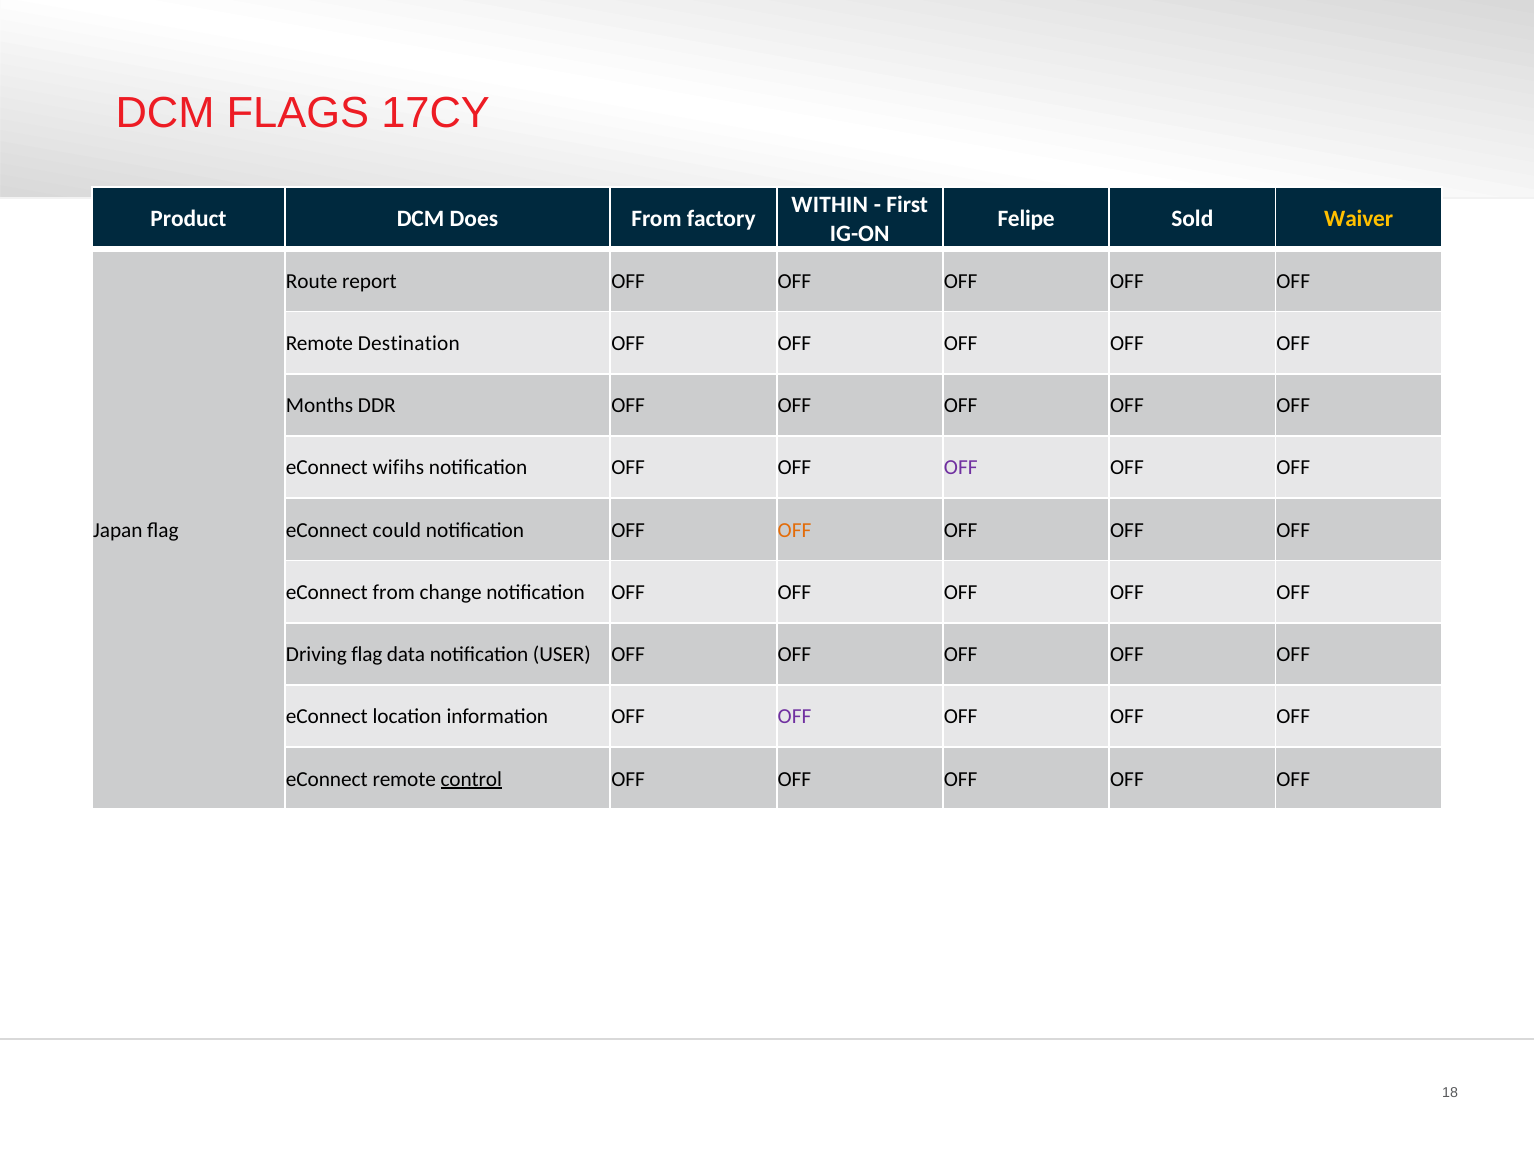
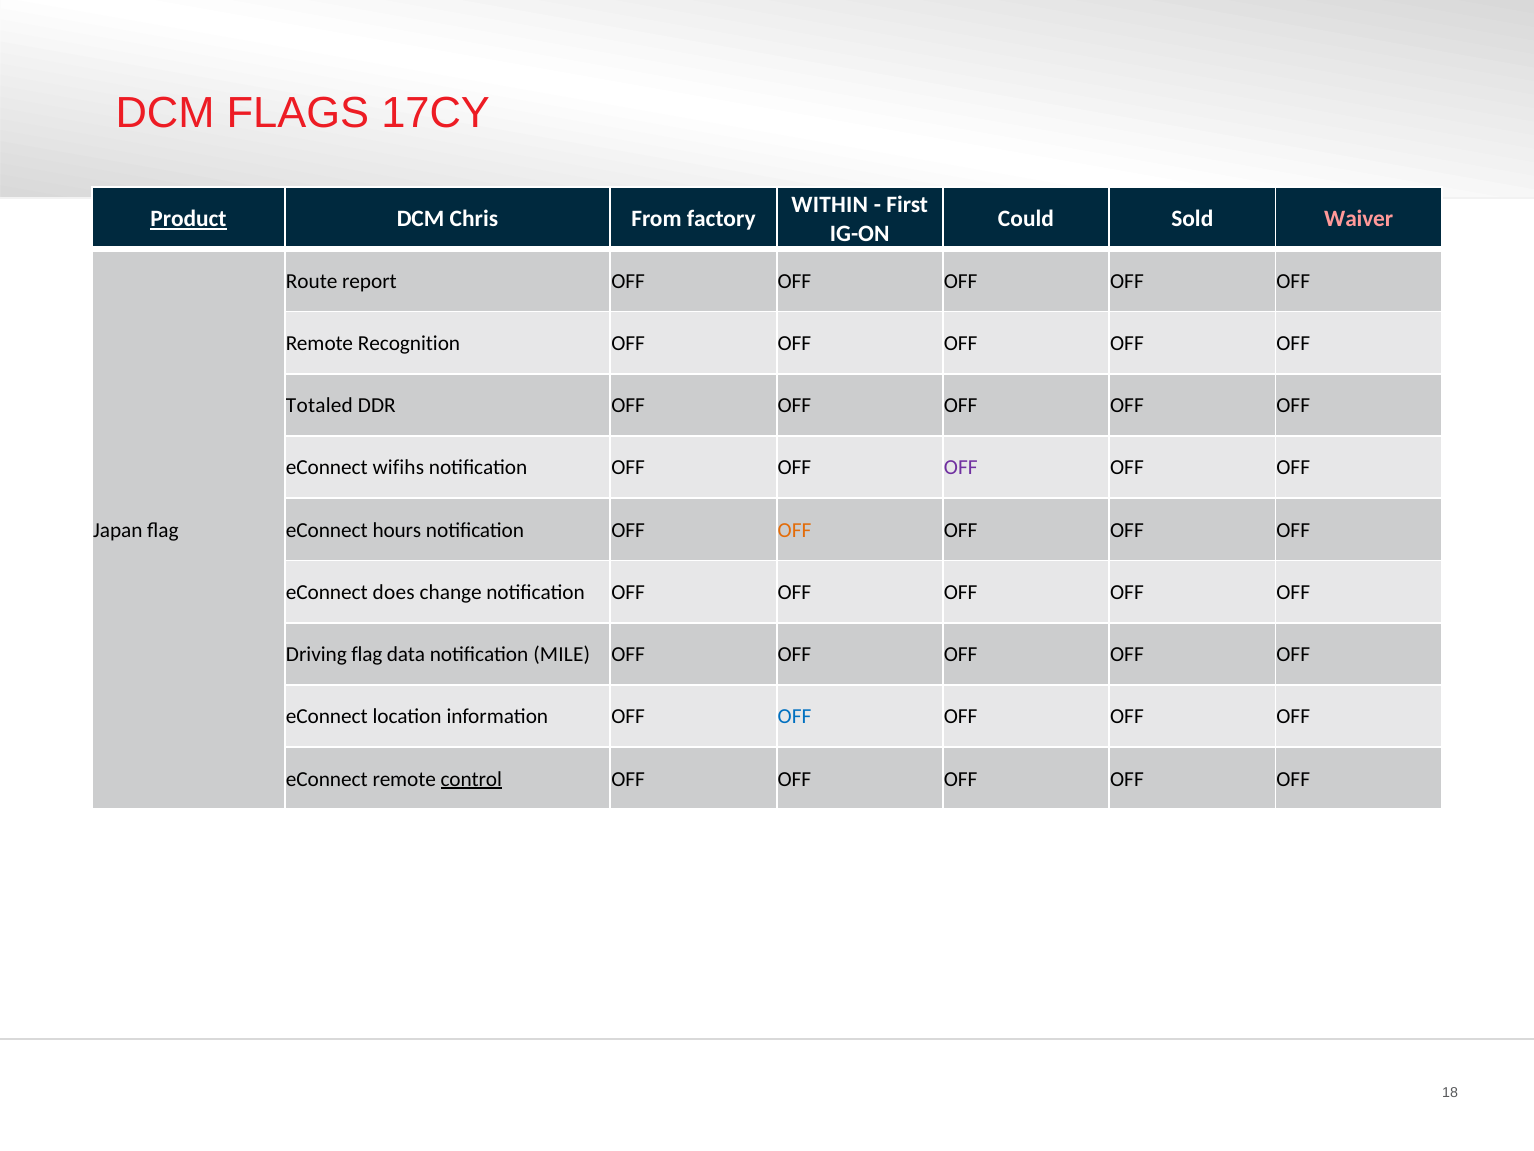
Product underline: none -> present
Does: Does -> Chris
Felipe: Felipe -> Could
Waiver colour: yellow -> pink
Destination: Destination -> Recognition
Months: Months -> Totaled
could: could -> hours
eConnect from: from -> does
USER: USER -> MILE
OFF at (794, 716) colour: purple -> blue
